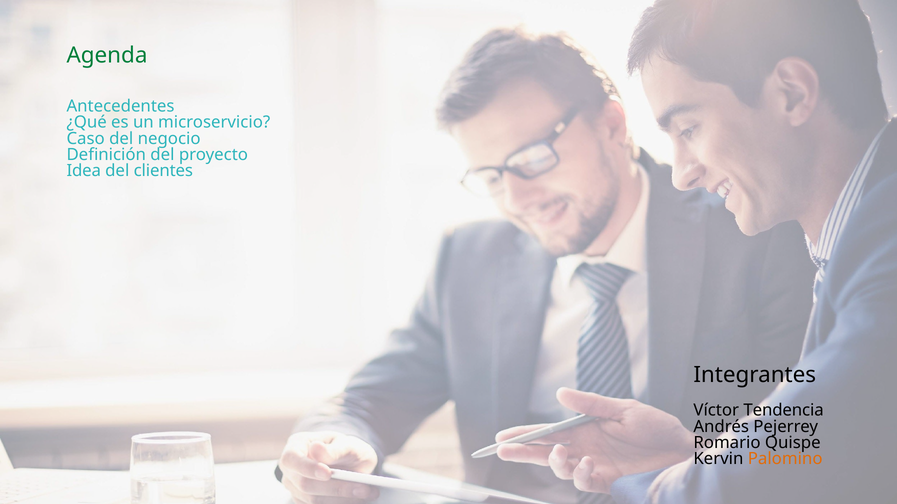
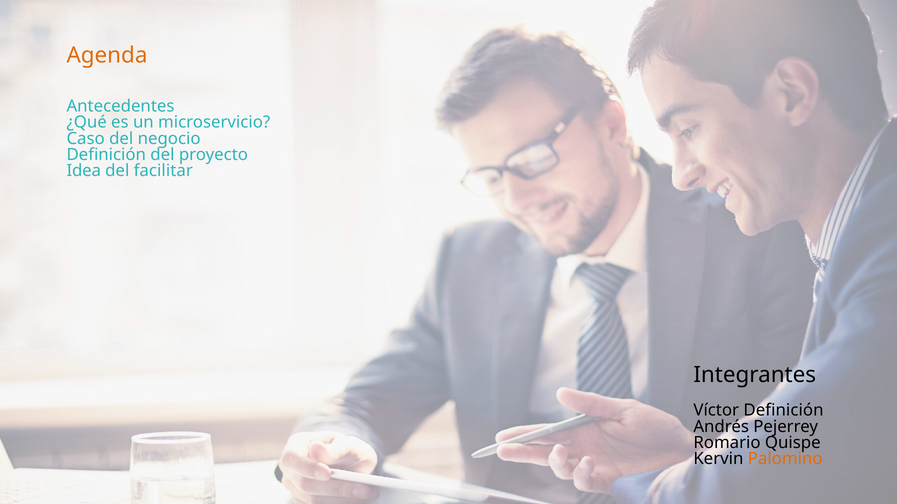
Agenda colour: green -> orange
clientes: clientes -> facilitar
Víctor Tendencia: Tendencia -> Definición
